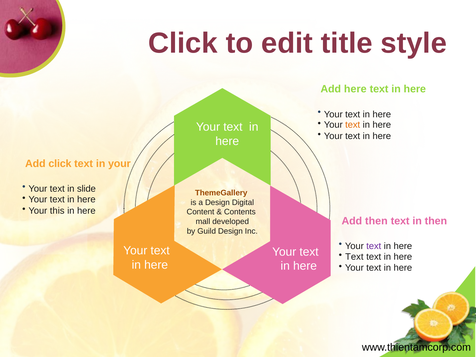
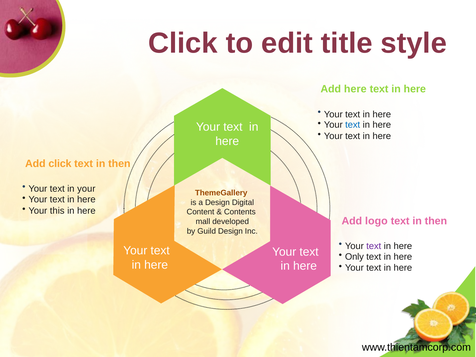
text at (353, 125) colour: orange -> blue
your at (119, 164): your -> then
in slide: slide -> your
Add then: then -> logo
Text at (354, 257): Text -> Only
